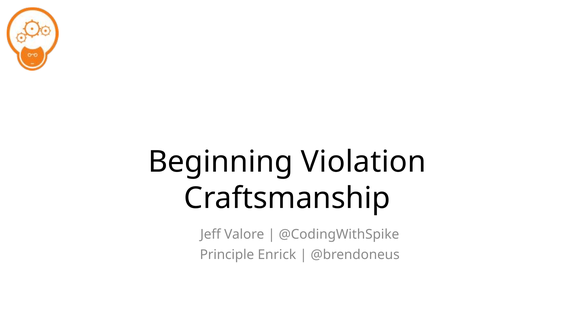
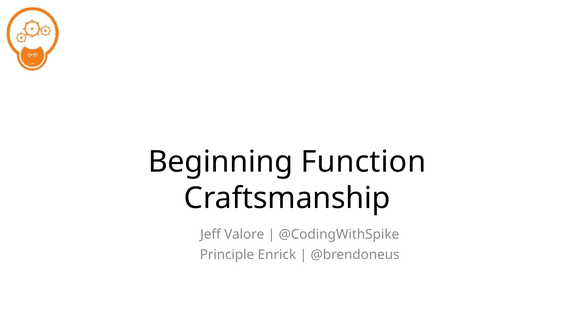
Violation: Violation -> Function
